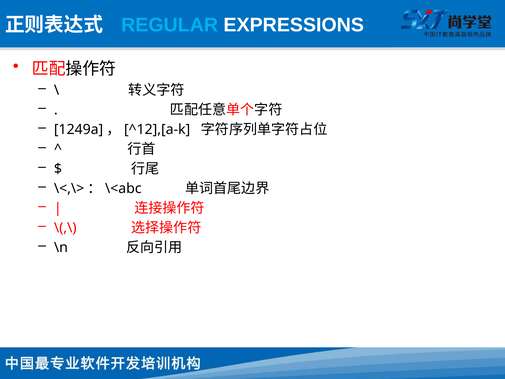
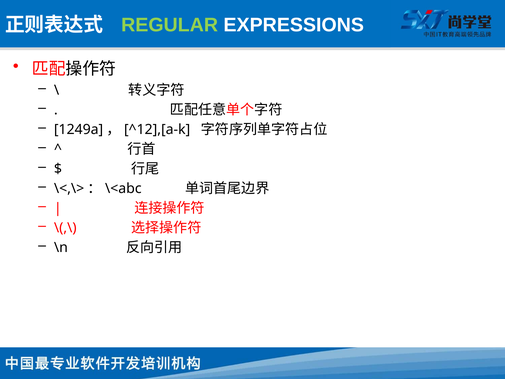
REGULAR colour: light blue -> light green
